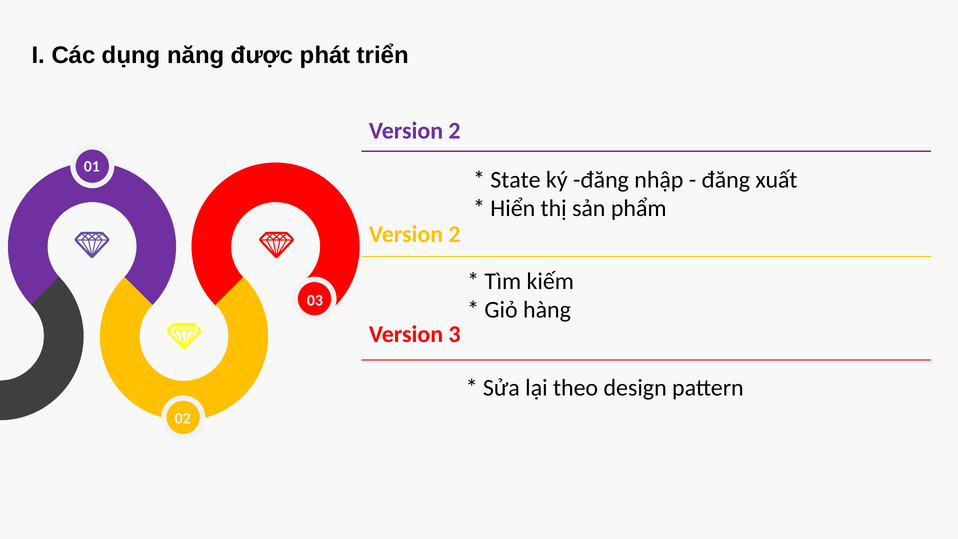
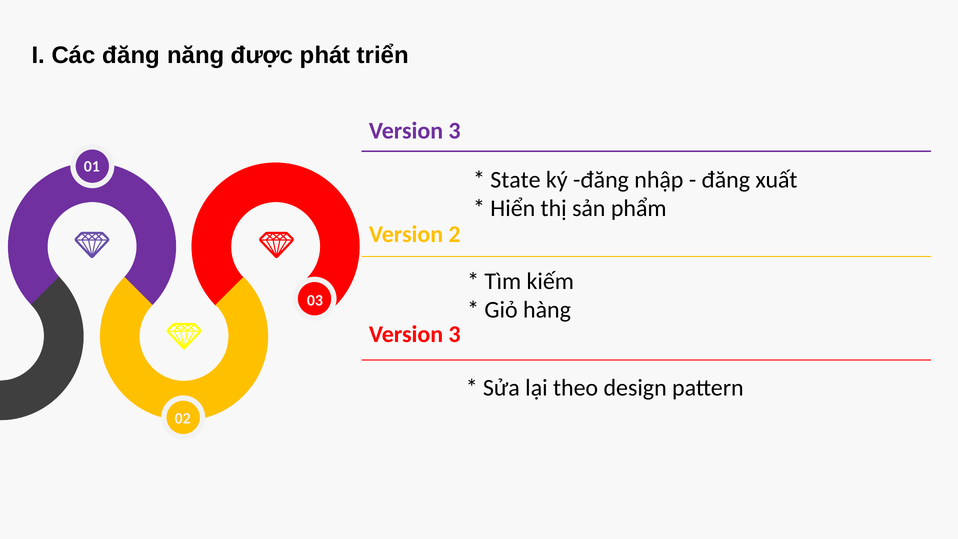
Các dụng: dụng -> đăng
2 at (455, 131): 2 -> 3
